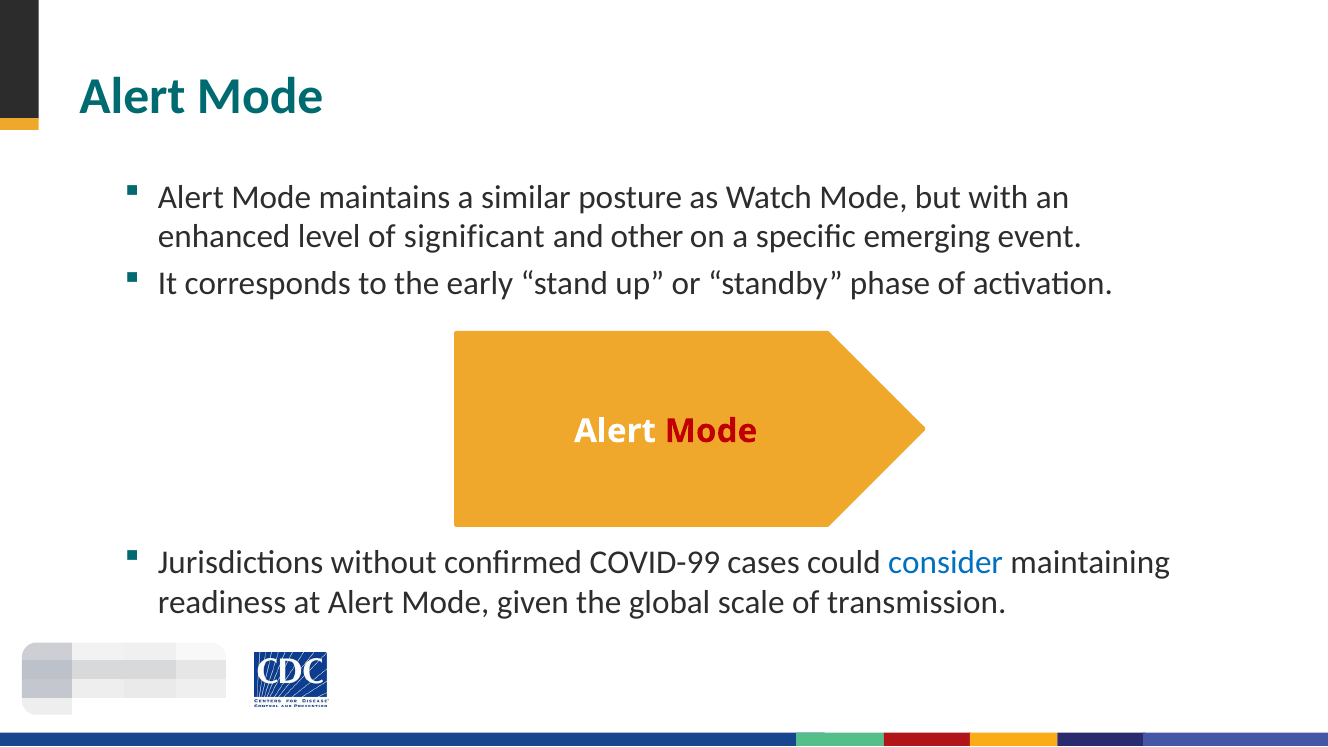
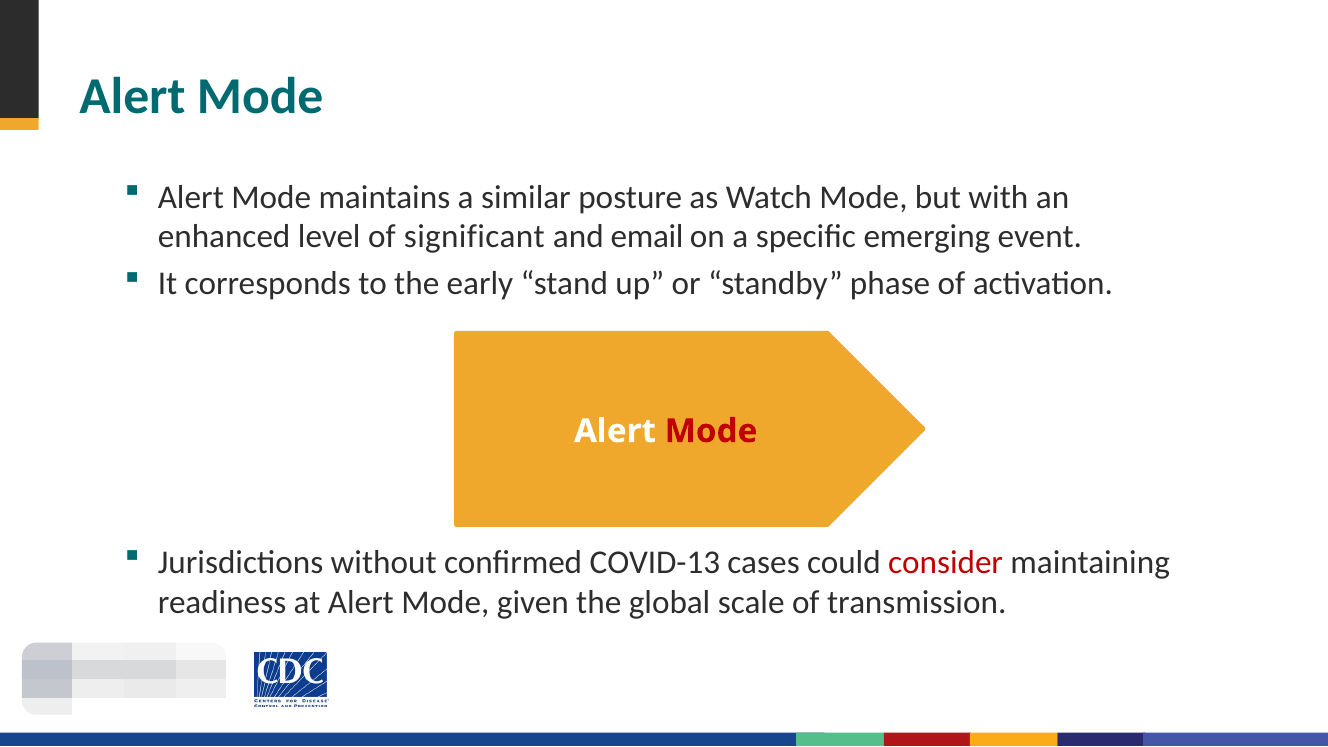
other: other -> email
COVID-99: COVID-99 -> COVID-13
consider colour: blue -> red
